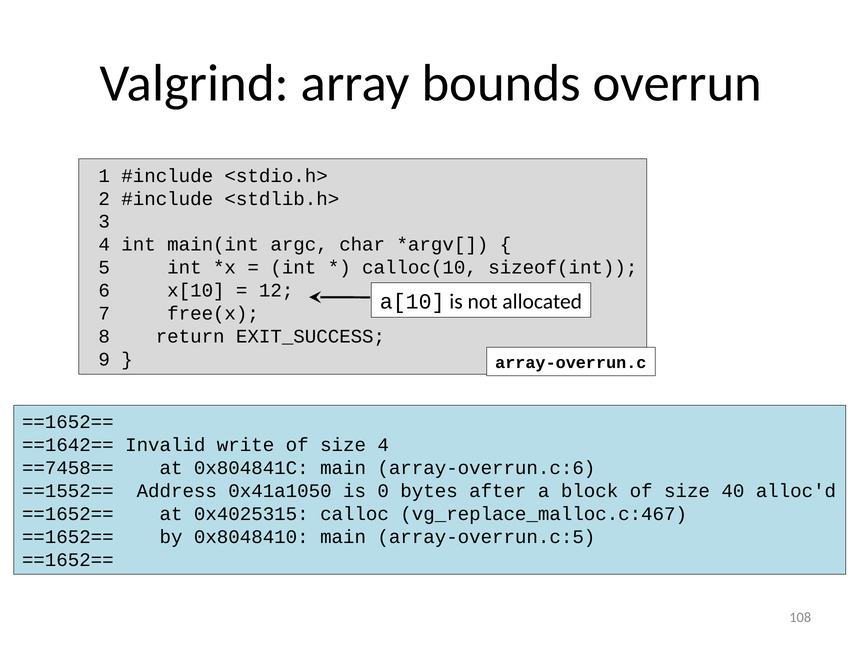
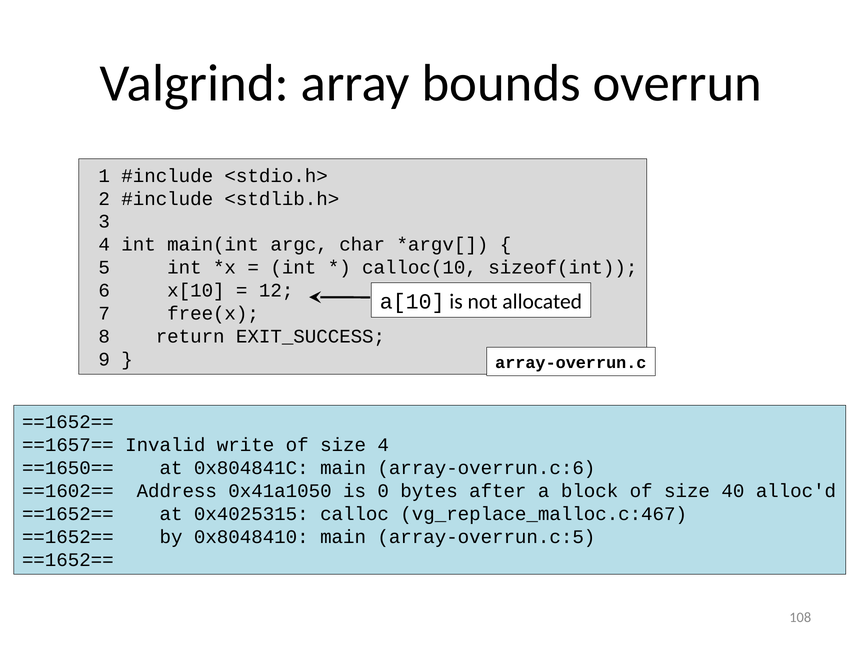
==1642==: ==1642== -> ==1657==
==7458==: ==7458== -> ==1650==
==1552==: ==1552== -> ==1602==
